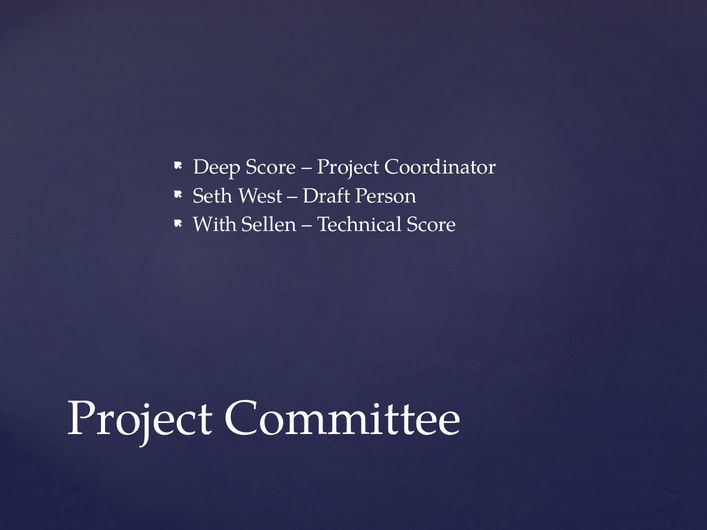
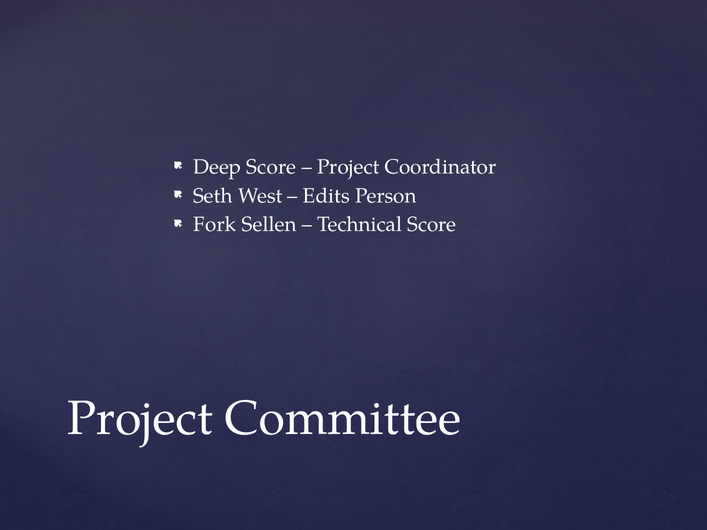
Draft: Draft -> Edits
With: With -> Fork
